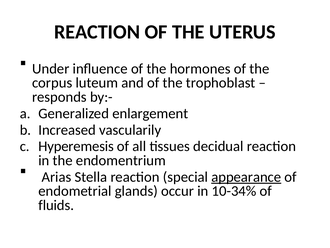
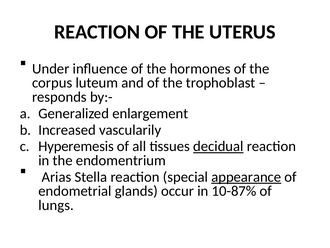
decidual underline: none -> present
10-34%: 10-34% -> 10-87%
fluids: fluids -> lungs
